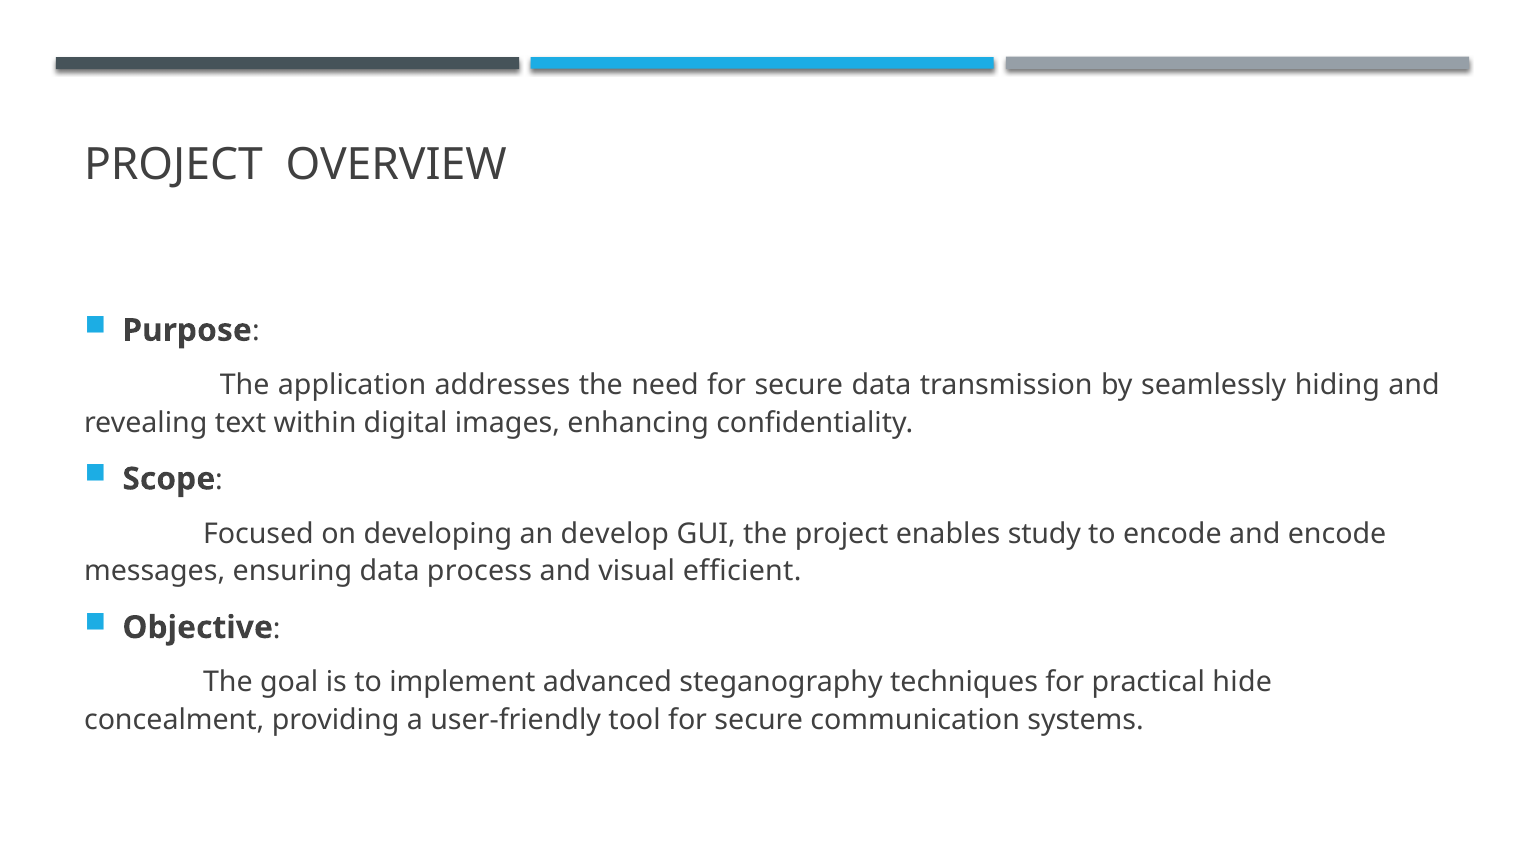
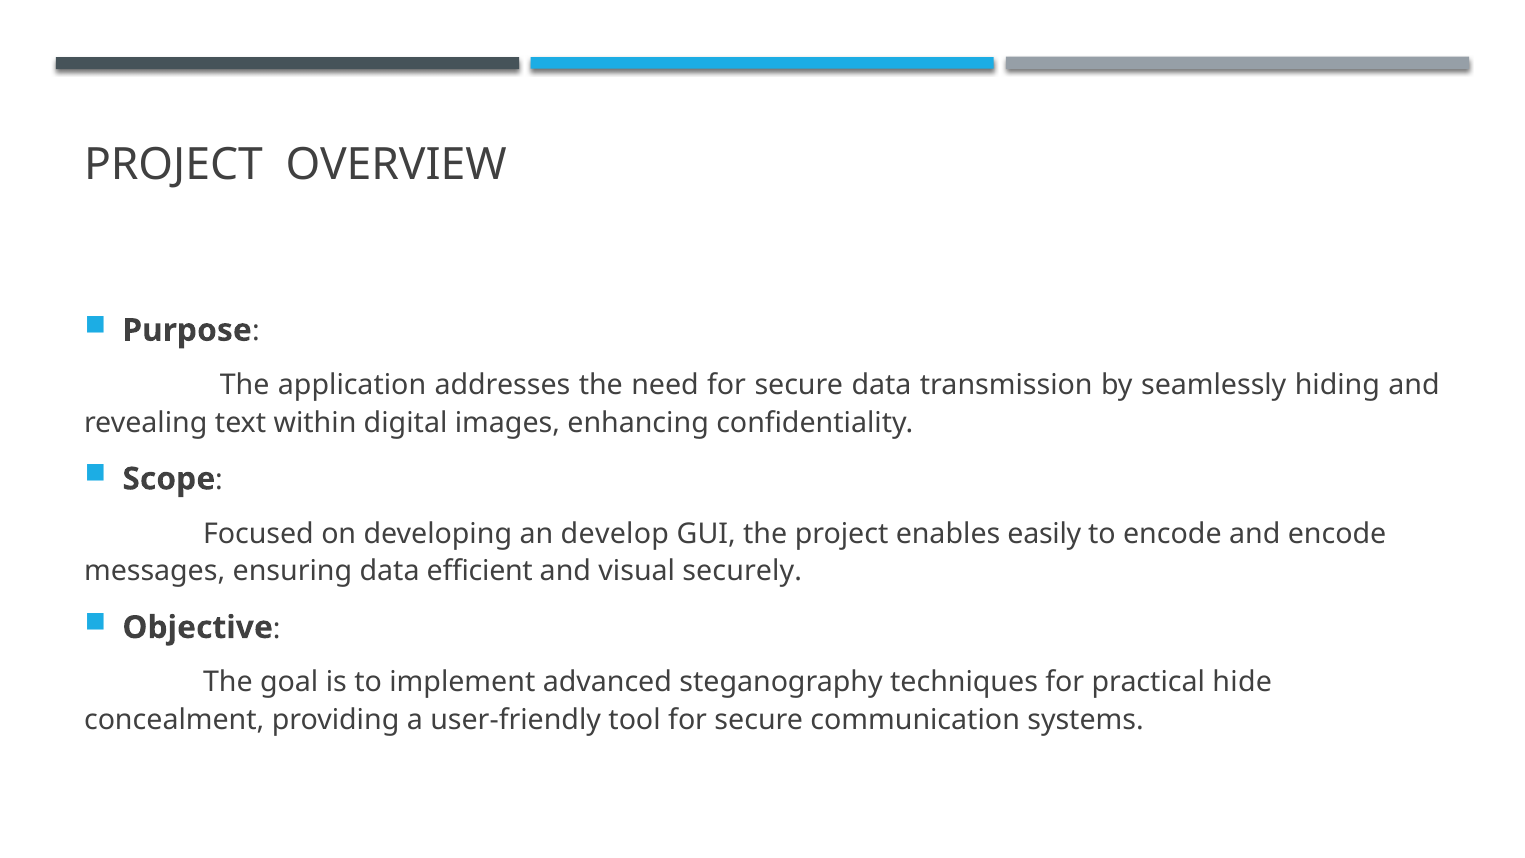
study: study -> easily
process: process -> efficient
efficient: efficient -> securely
